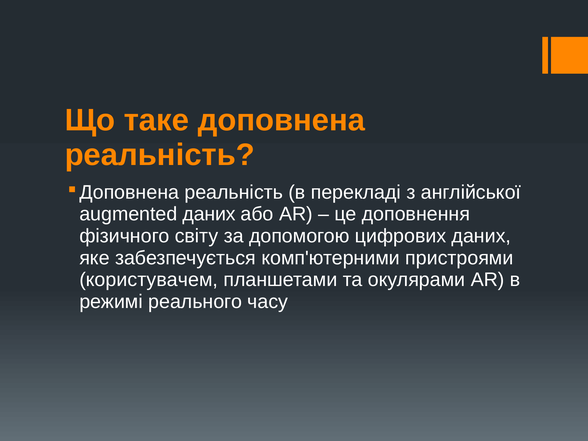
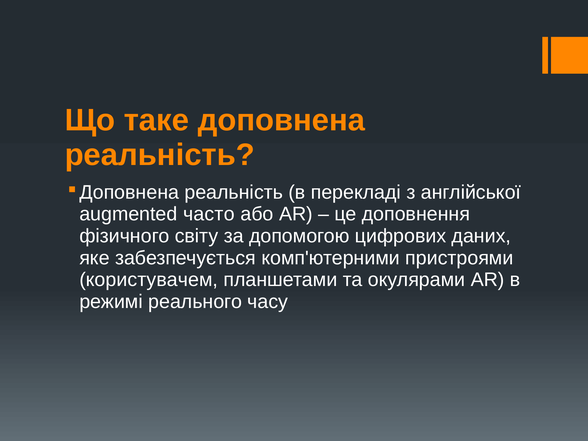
augmented даних: даних -> часто
